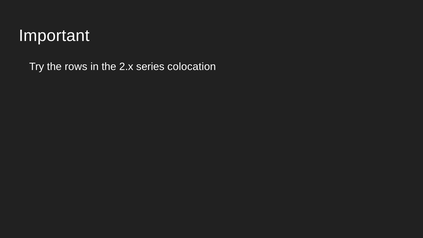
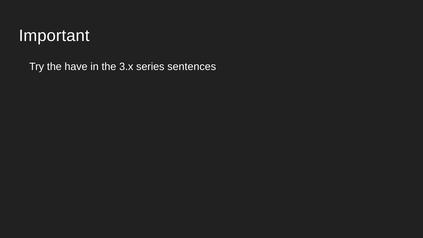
rows: rows -> have
2.x: 2.x -> 3.x
colocation: colocation -> sentences
